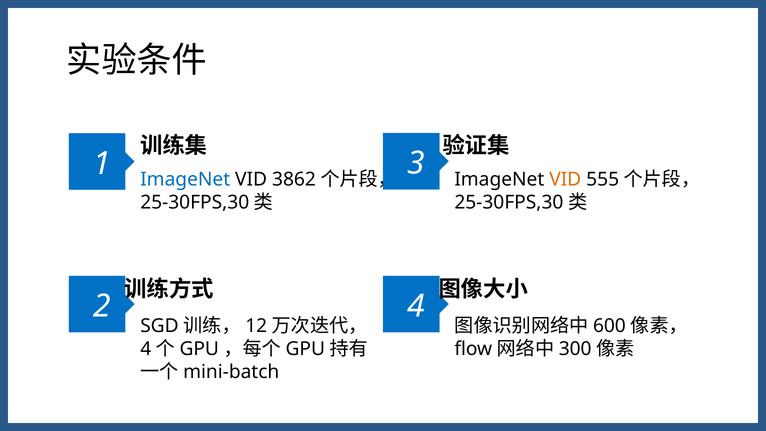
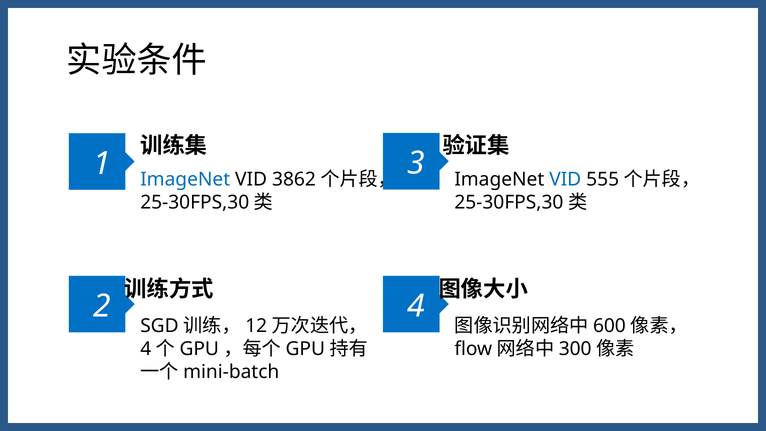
VID at (565, 180) colour: orange -> blue
